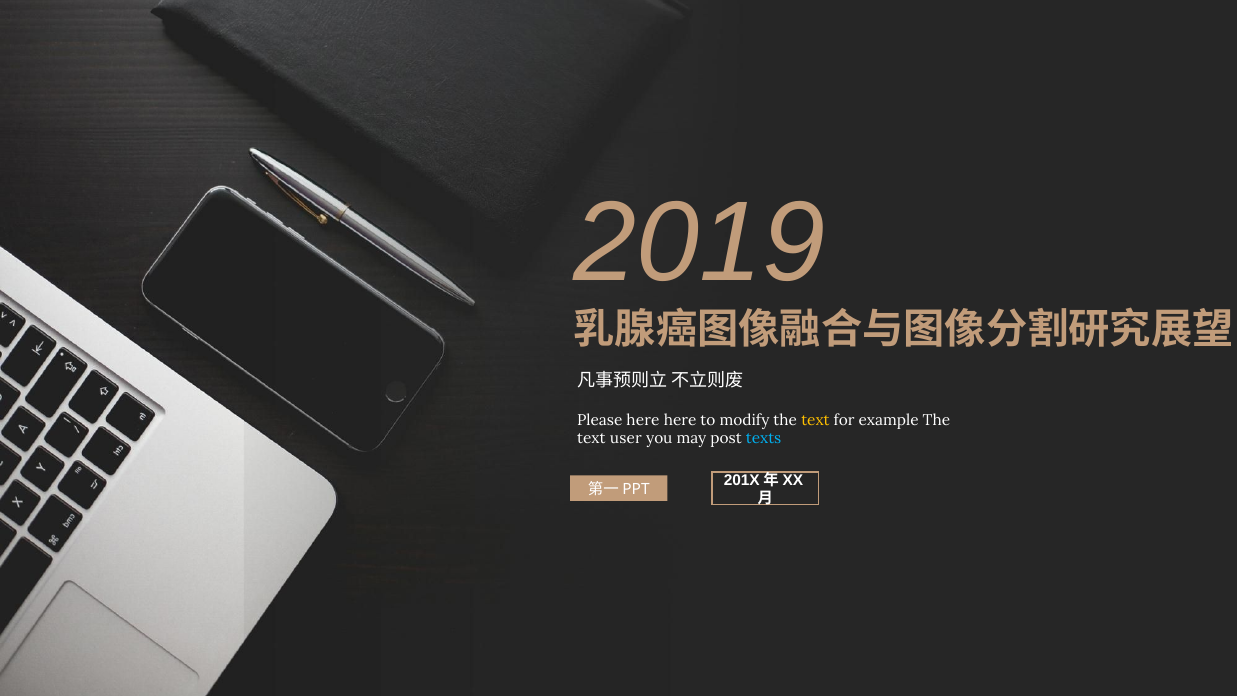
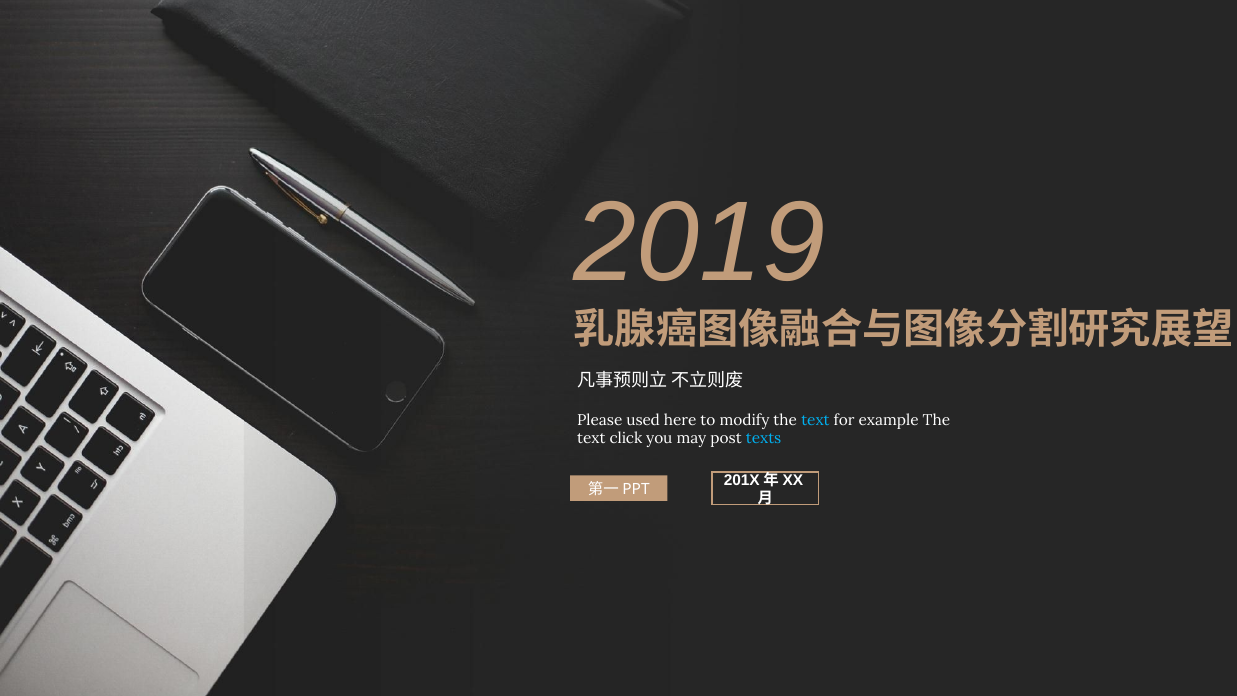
Please here: here -> used
text at (815, 420) colour: yellow -> light blue
user: user -> click
